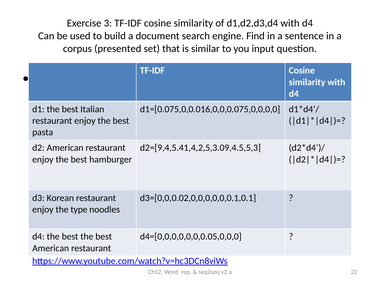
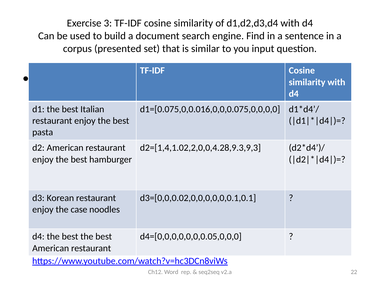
d2=[9,4,5.41,4,2,5,3.09,4.5,5,3: d2=[9,4,5.41,4,2,5,3.09,4.5,5,3 -> d2=[1,4,1.02,2,0,0,4.28,9.3,9,3
type: type -> case
